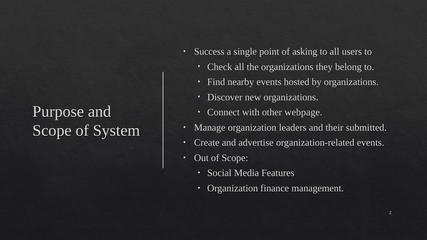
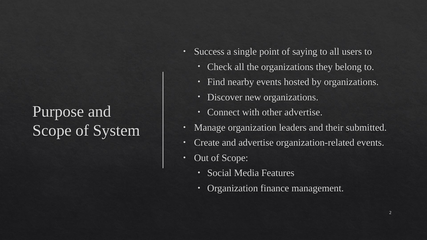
asking: asking -> saying
other webpage: webpage -> advertise
